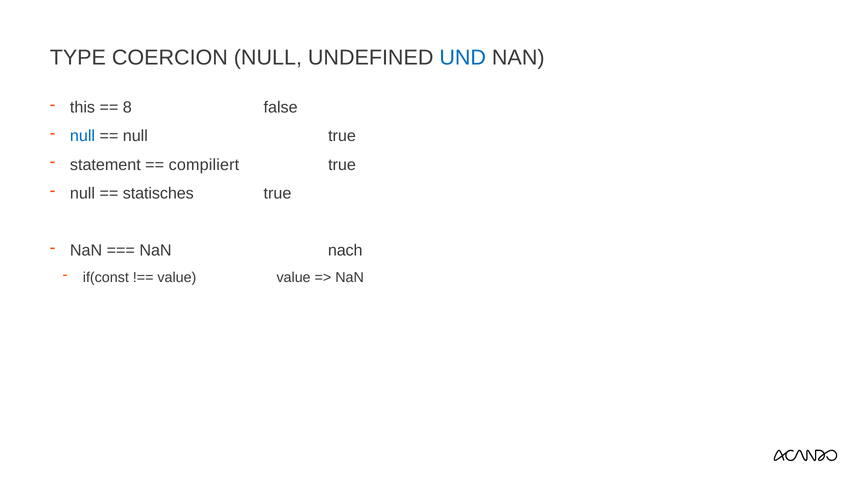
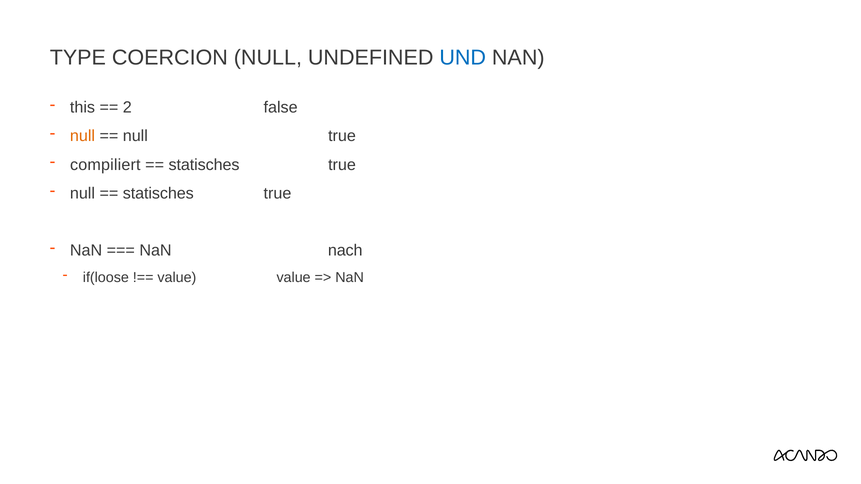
8: 8 -> 2
null at (83, 136) colour: blue -> orange
statement: statement -> compiliert
compiliert at (204, 165): compiliert -> statisches
if(const: if(const -> if(loose
